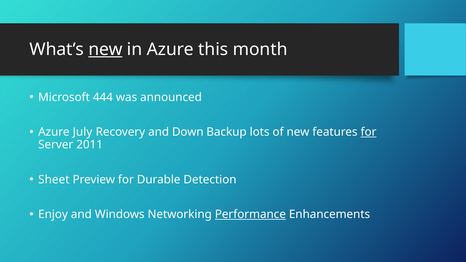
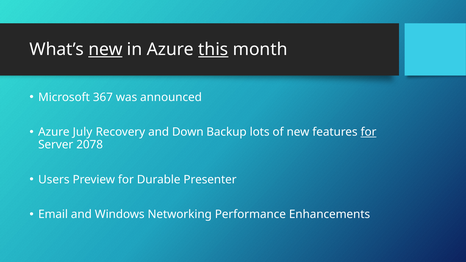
this underline: none -> present
444: 444 -> 367
2011: 2011 -> 2078
Sheet: Sheet -> Users
Detection: Detection -> Presenter
Enjoy: Enjoy -> Email
Performance underline: present -> none
